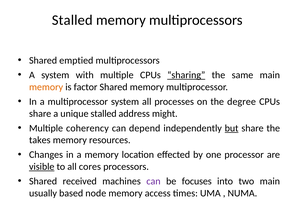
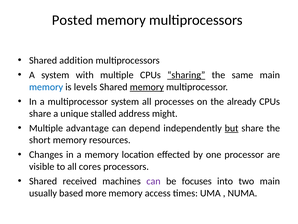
Stalled at (72, 20): Stalled -> Posted
emptied: emptied -> addition
memory at (46, 87) colour: orange -> blue
factor: factor -> levels
memory at (147, 87) underline: none -> present
degree: degree -> already
coherency: coherency -> advantage
takes: takes -> short
visible underline: present -> none
node: node -> more
